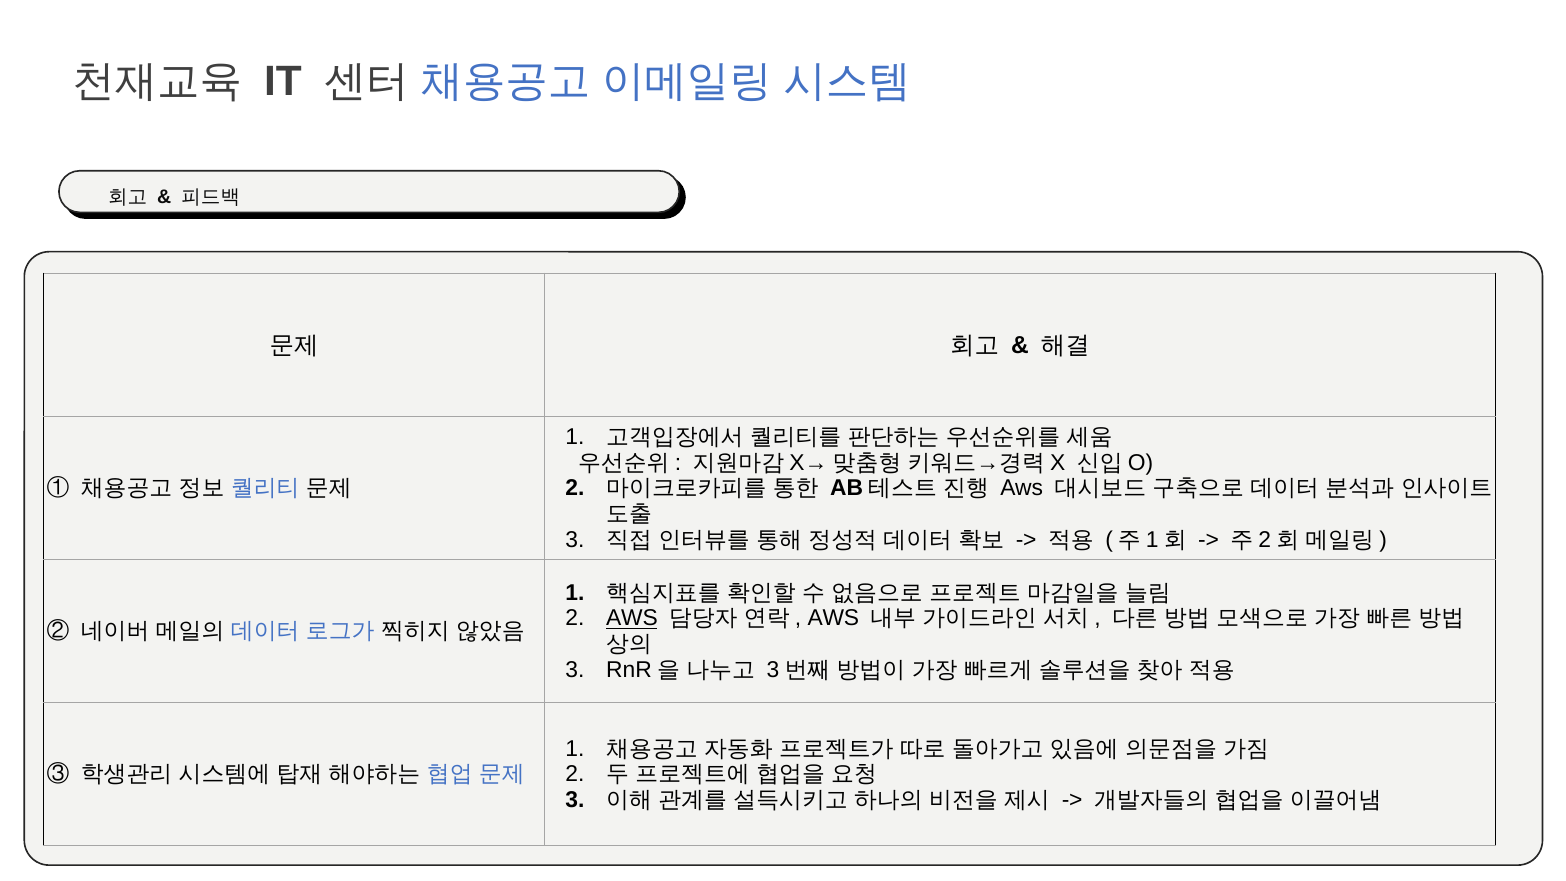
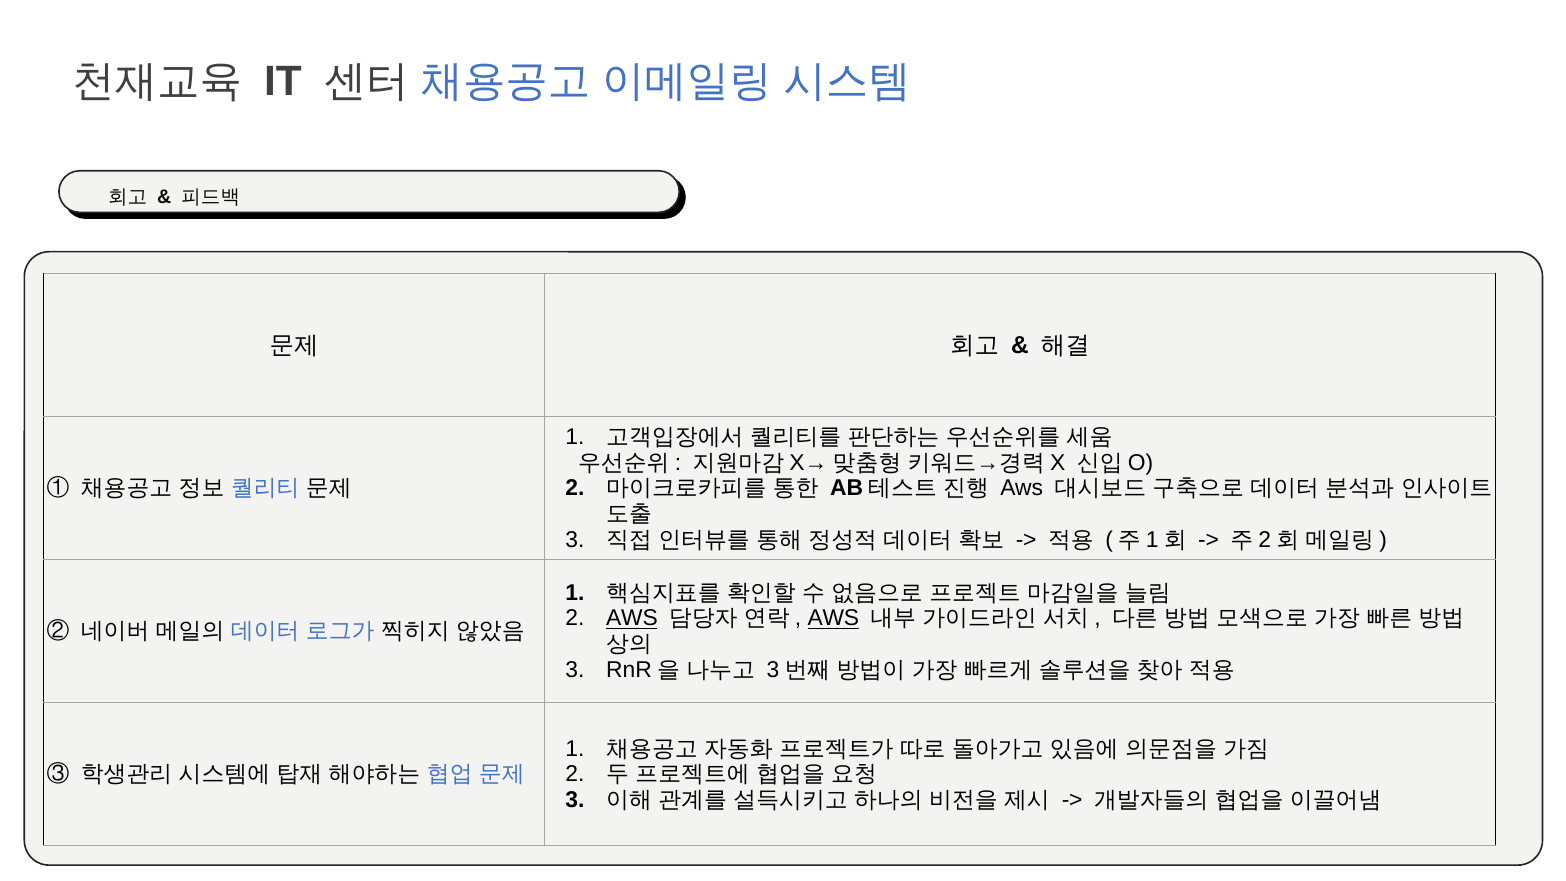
AWS at (833, 618) underline: none -> present
